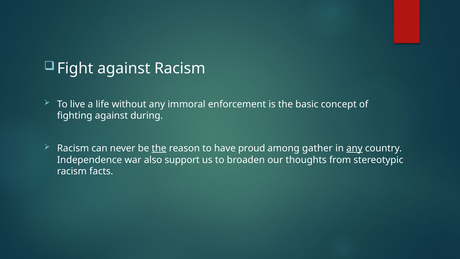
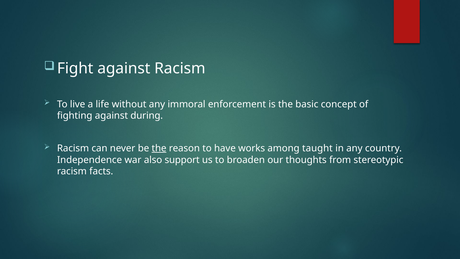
proud: proud -> works
gather: gather -> taught
any at (354, 148) underline: present -> none
